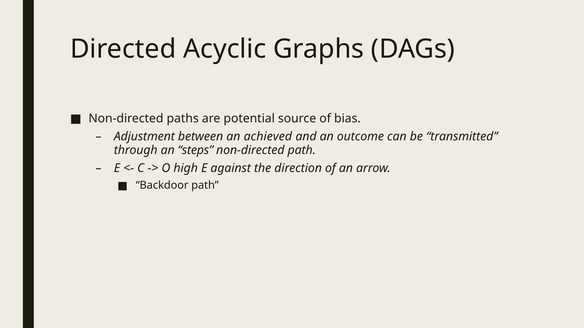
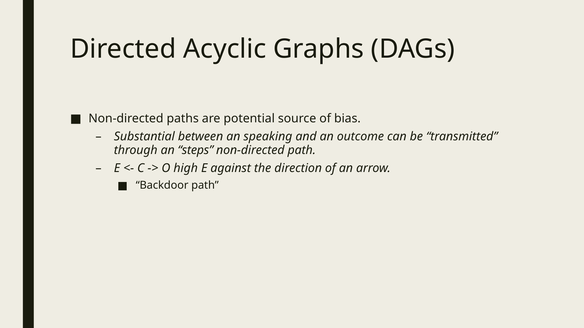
Adjustment: Adjustment -> Substantial
achieved: achieved -> speaking
